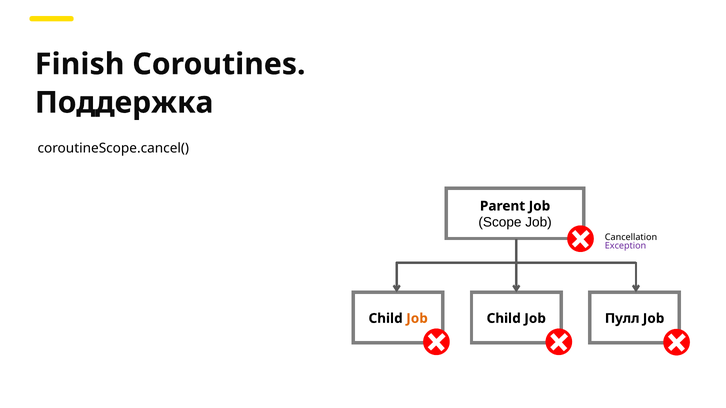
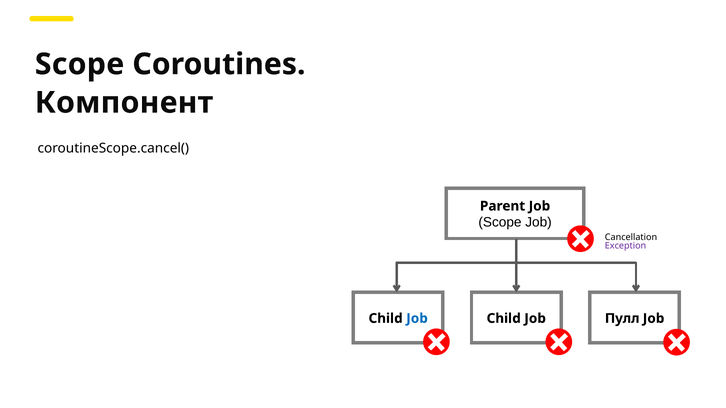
Finish at (80, 64): Finish -> Scope
Поддержка: Поддержка -> Компонент
Job at (417, 319) colour: orange -> blue
